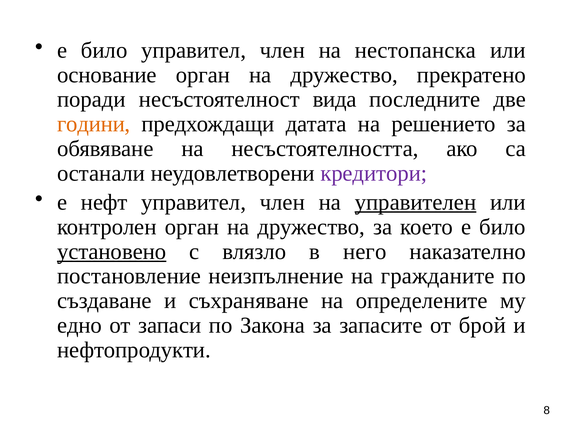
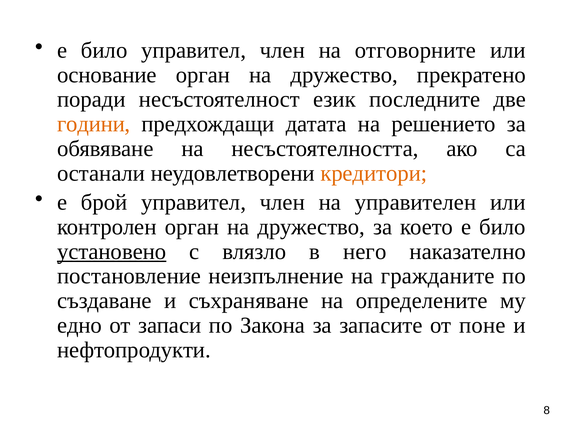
нестопанска: нестопанска -> отговорните
вида: вида -> език
кредитори colour: purple -> orange
нефт: нефт -> брой
управителен underline: present -> none
брой: брой -> поне
